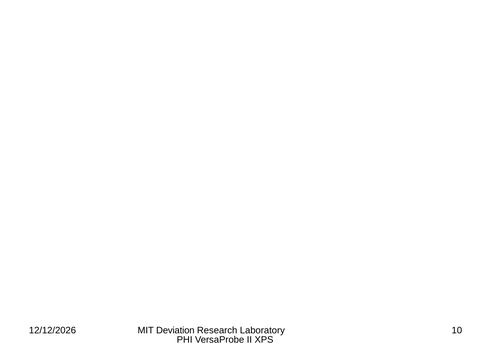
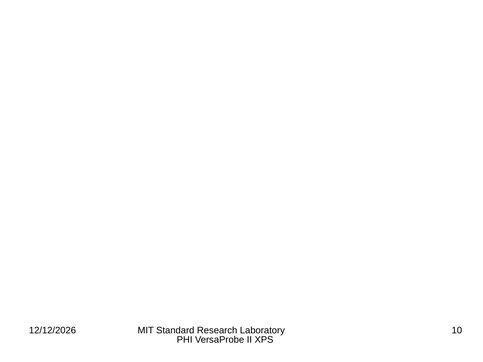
Deviation: Deviation -> Standard
